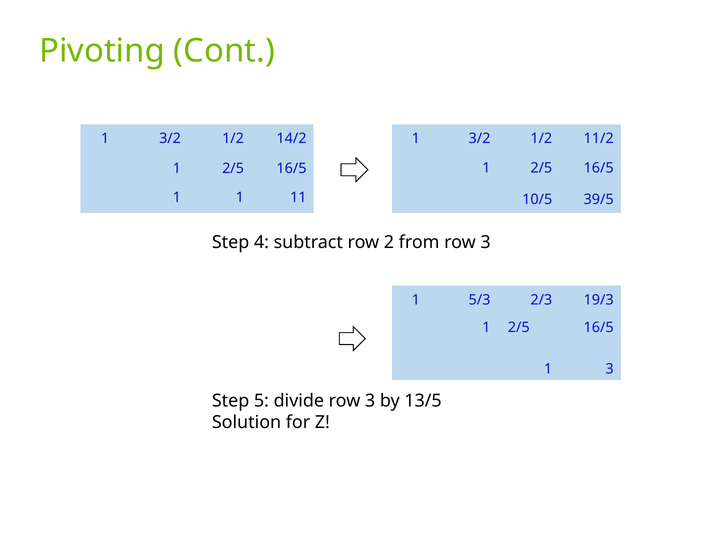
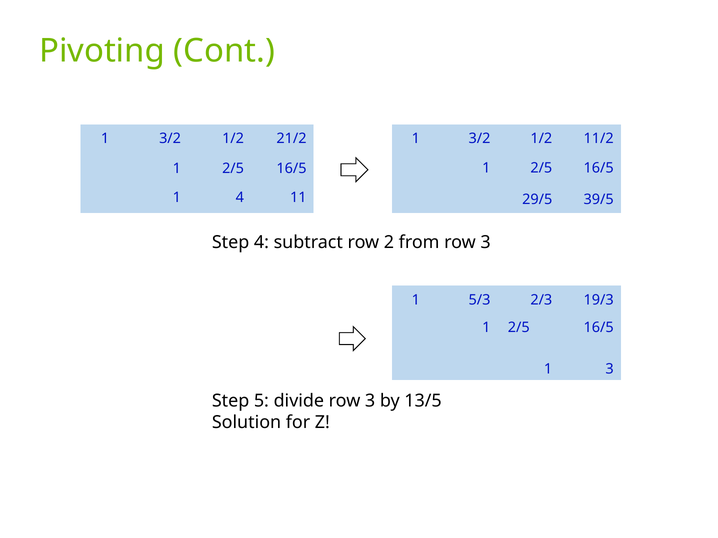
14/2: 14/2 -> 21/2
1 1: 1 -> 4
10/5: 10/5 -> 29/5
